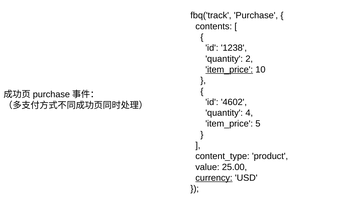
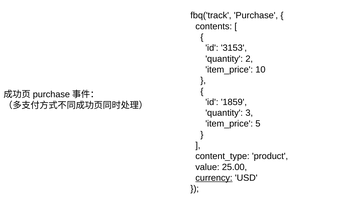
1238: 1238 -> 3153
item_price at (229, 70) underline: present -> none
4602: 4602 -> 1859
4: 4 -> 3
